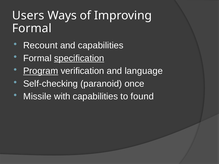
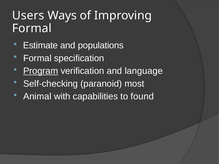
Recount: Recount -> Estimate
and capabilities: capabilities -> populations
specification underline: present -> none
once: once -> most
Missile: Missile -> Animal
